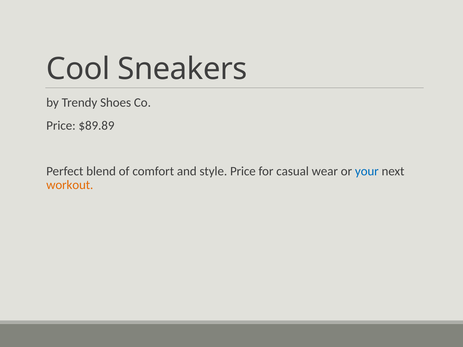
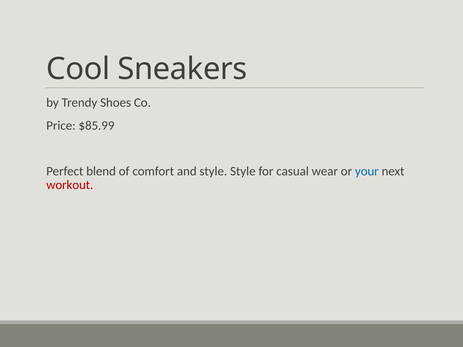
$89.89: $89.89 -> $85.99
style Price: Price -> Style
workout colour: orange -> red
